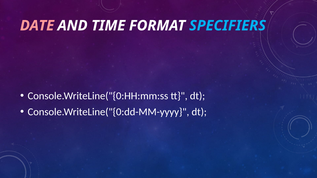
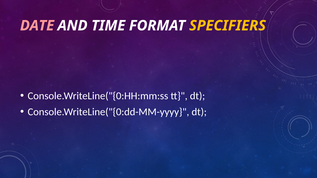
SPECIFIERS colour: light blue -> yellow
